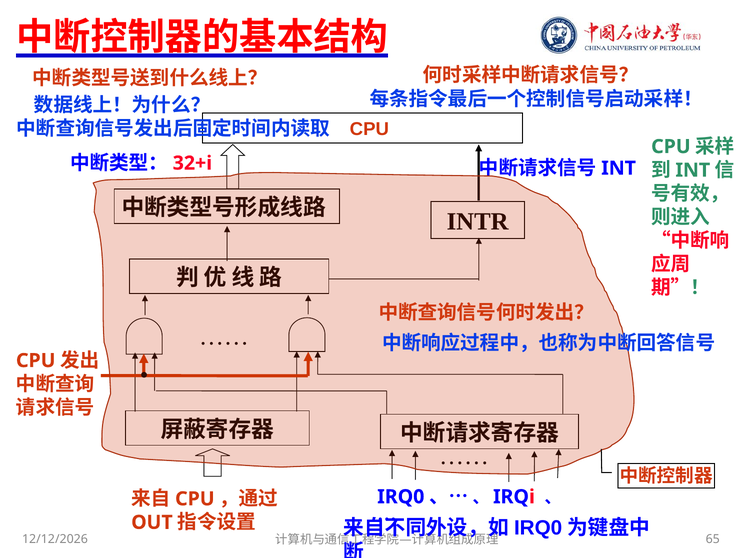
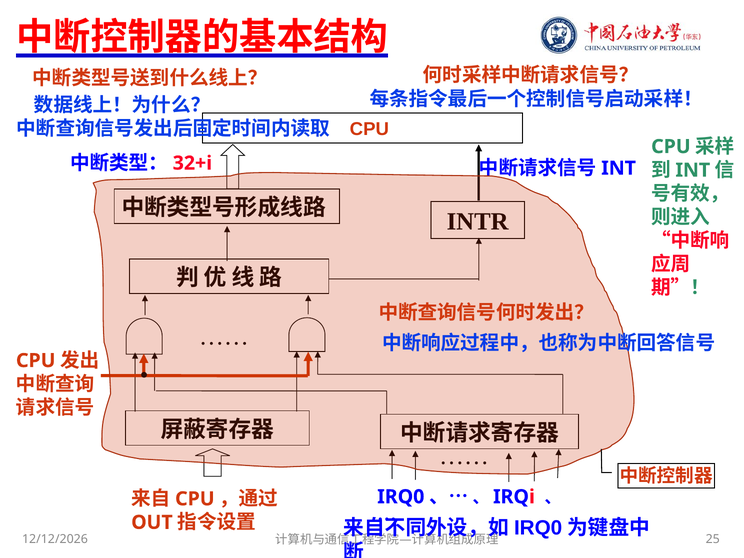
65: 65 -> 25
